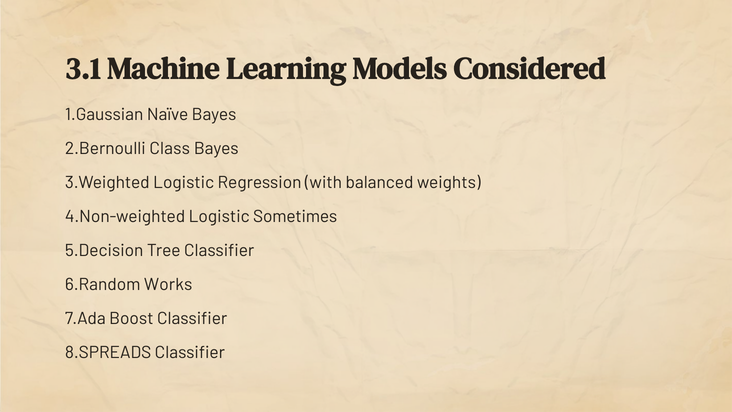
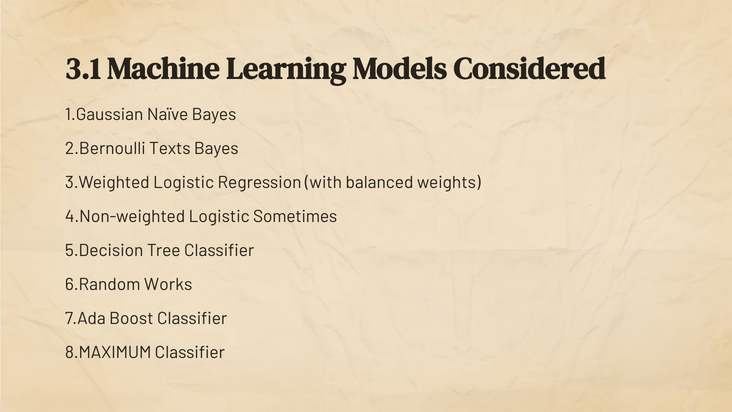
Class: Class -> Texts
8.SPREADS: 8.SPREADS -> 8.MAXIMUM
